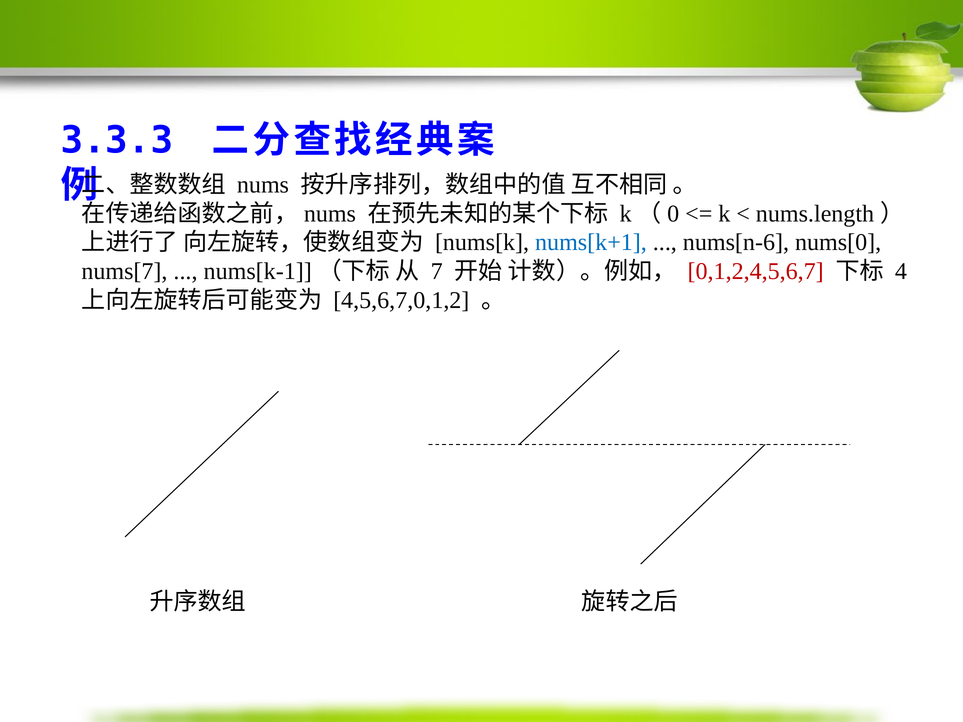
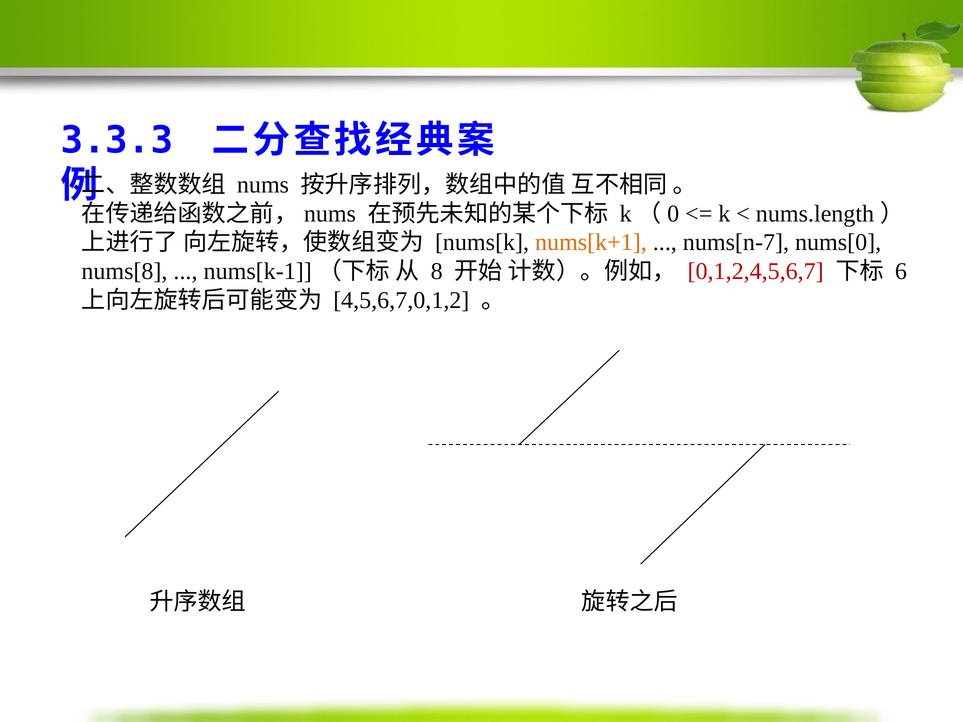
nums[k+1 colour: blue -> orange
nums[n-6: nums[n-6 -> nums[n-7
nums[7: nums[7 -> nums[8
7: 7 -> 8
4: 4 -> 6
